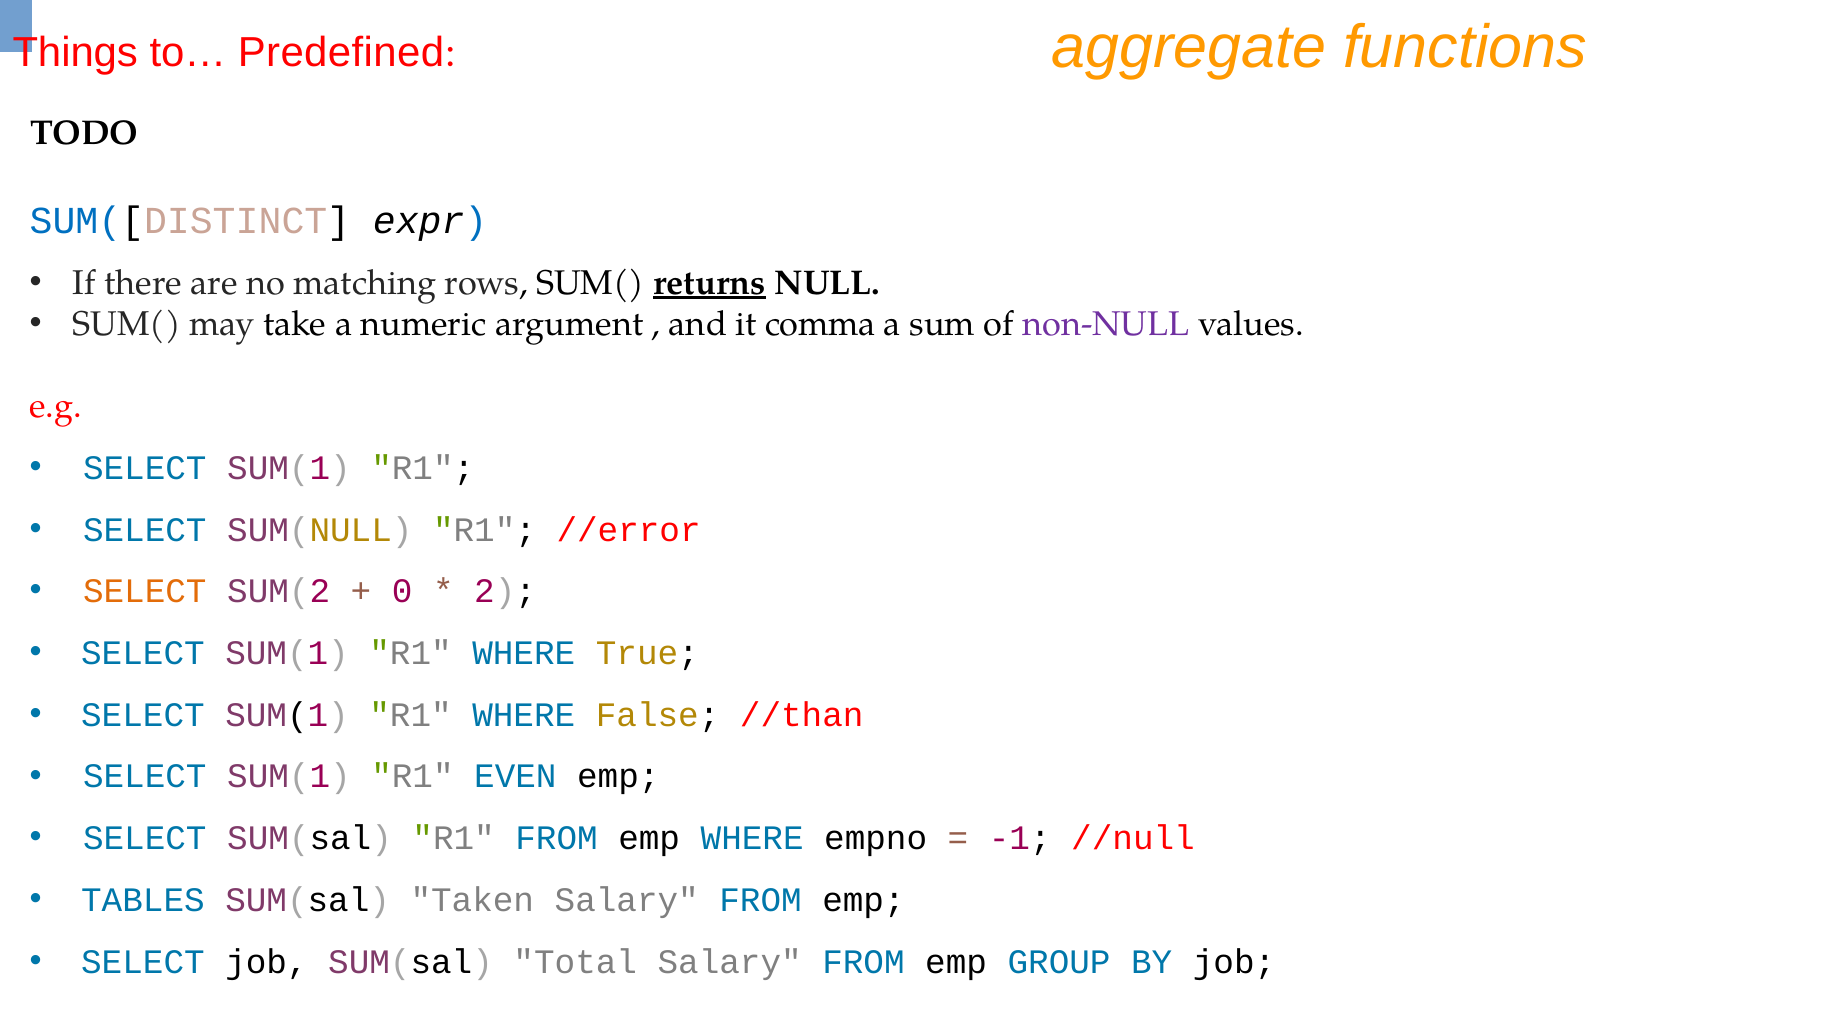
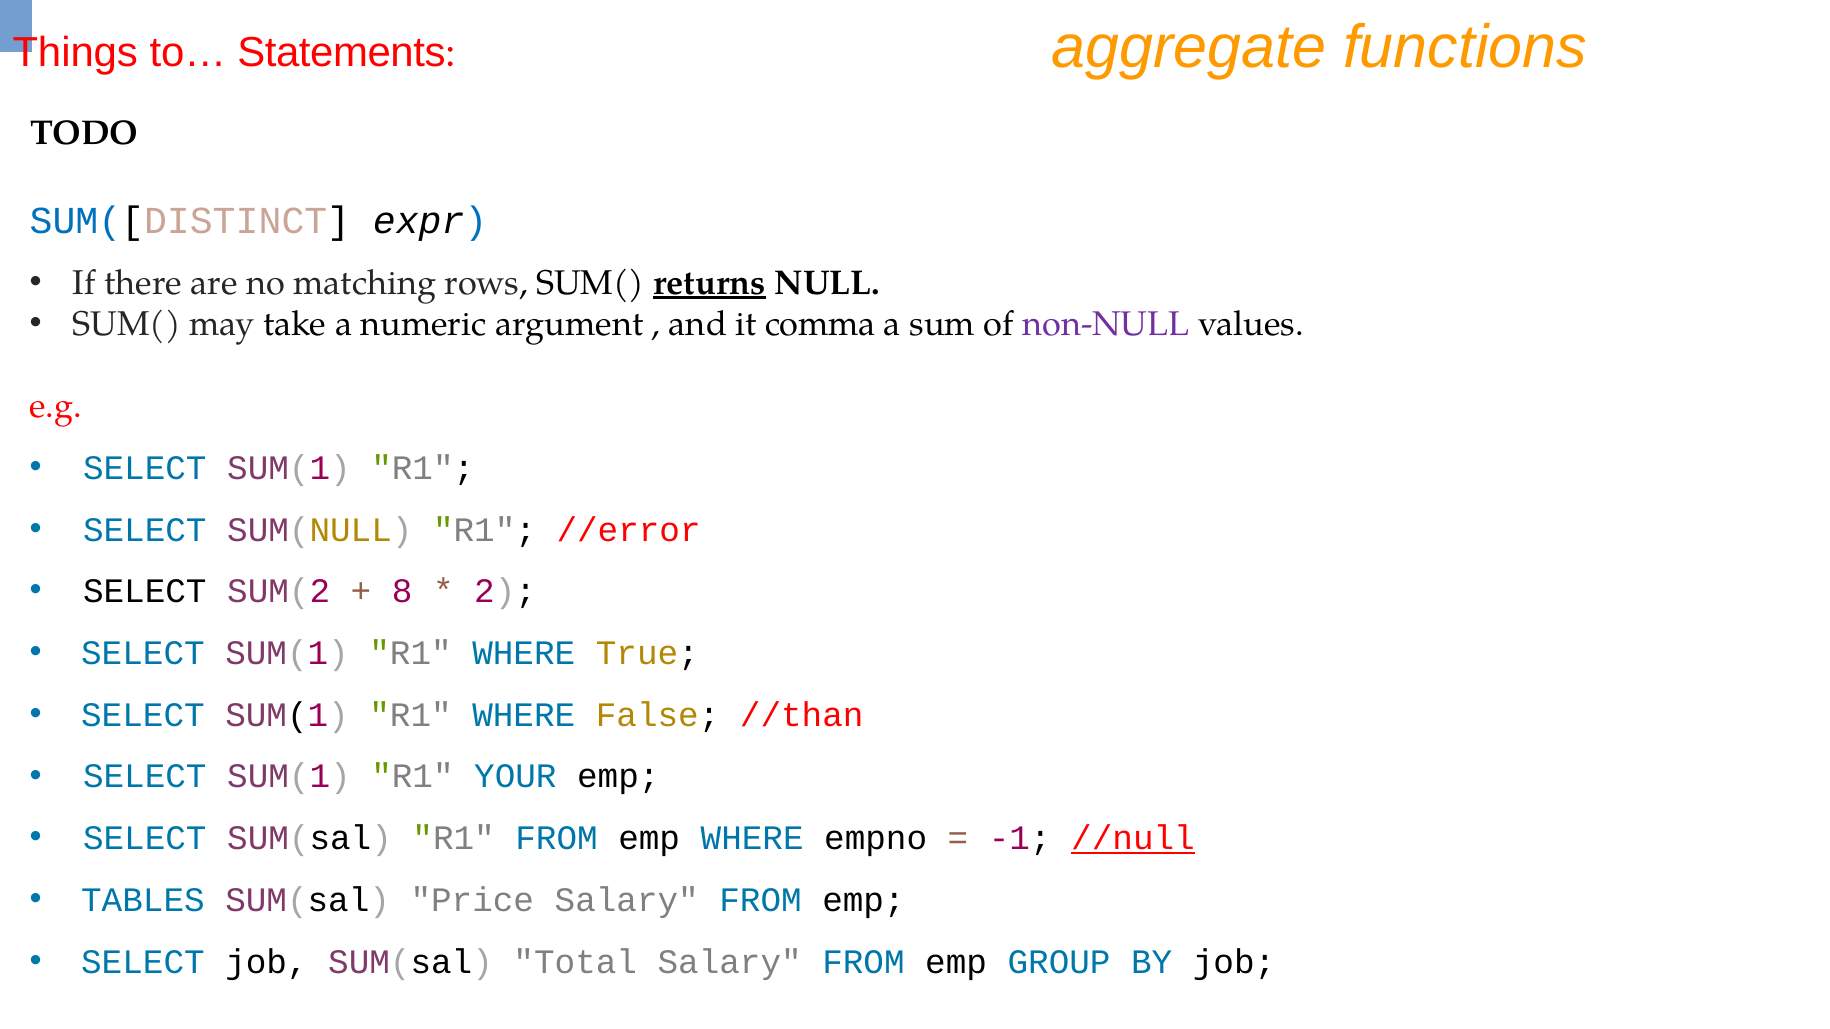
Predefined: Predefined -> Statements
SELECT at (145, 592) colour: orange -> black
0: 0 -> 8
EVEN: EVEN -> YOUR
//null underline: none -> present
Taken: Taken -> Price
